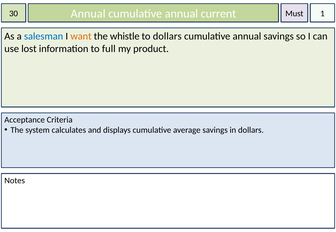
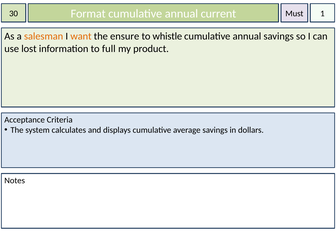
30 Annual: Annual -> Format
salesman colour: blue -> orange
whistle: whistle -> ensure
to dollars: dollars -> whistle
